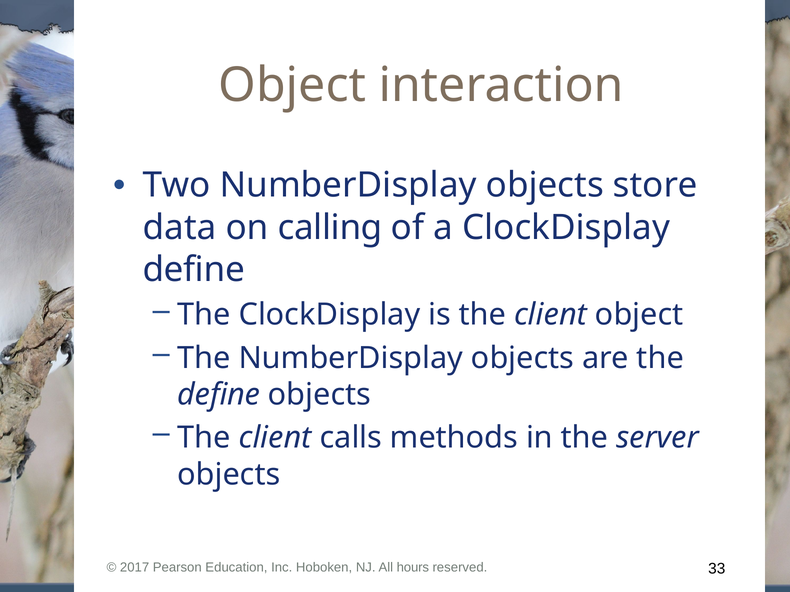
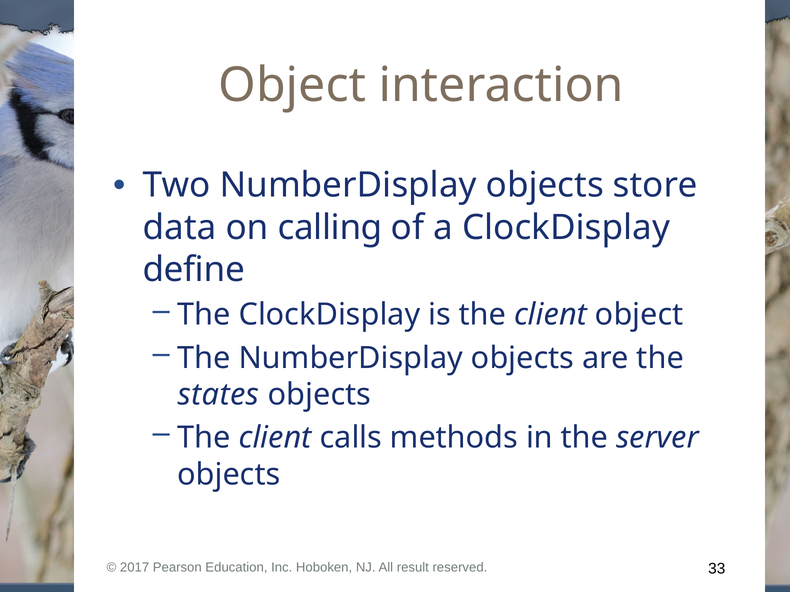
define at (219, 395): define -> states
hours: hours -> result
